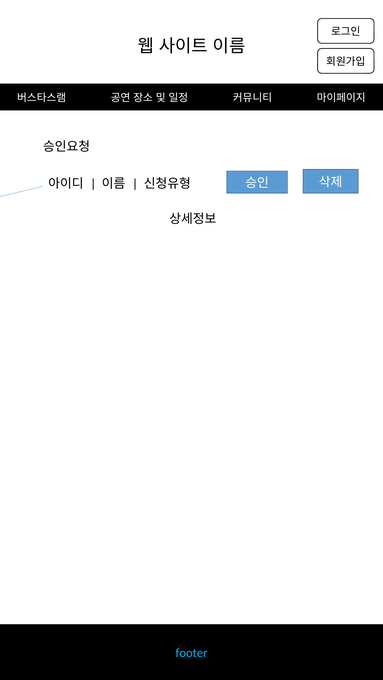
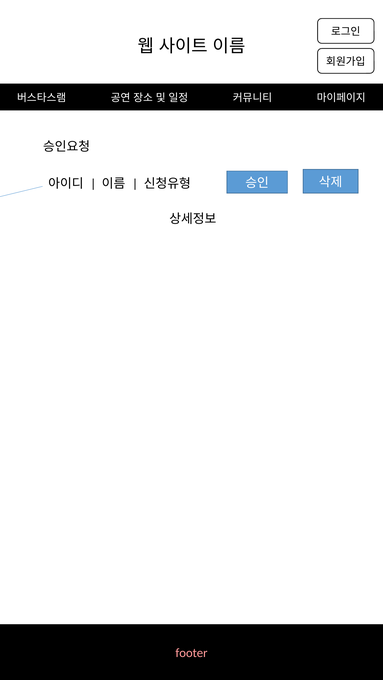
footer colour: light blue -> pink
